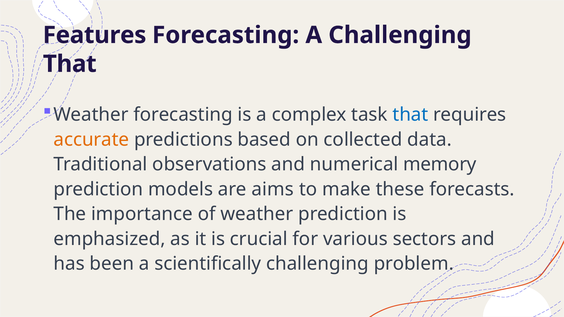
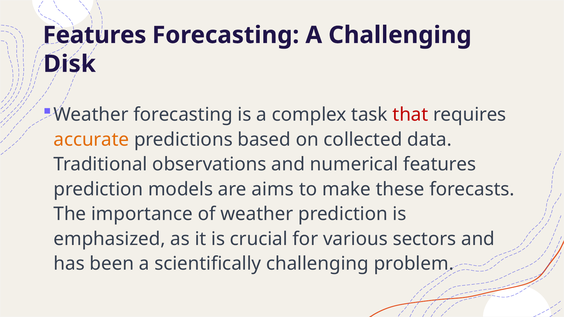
That at (70, 64): That -> Disk
that at (410, 115) colour: blue -> red
numerical memory: memory -> features
